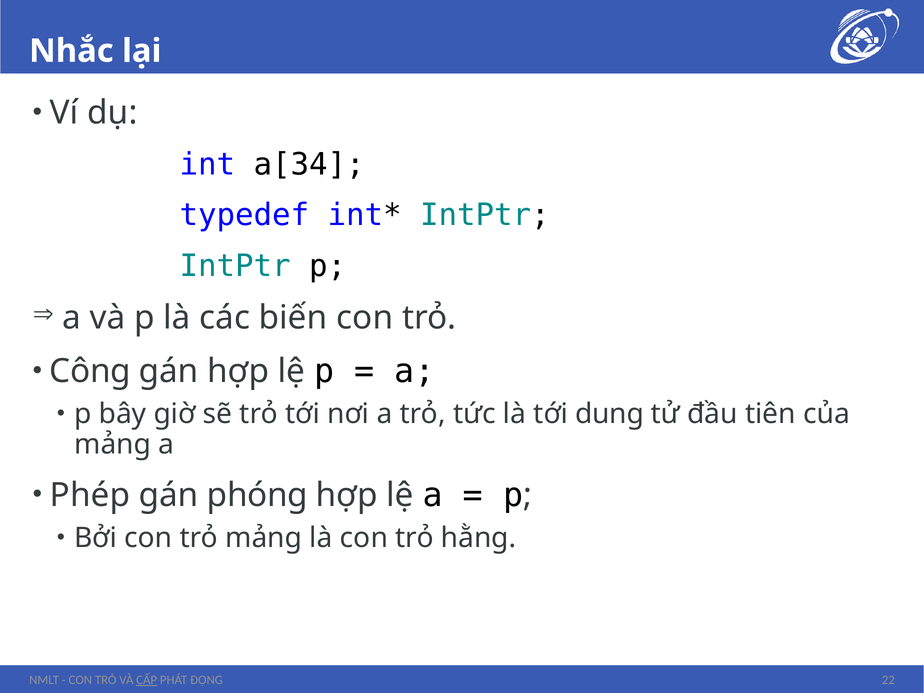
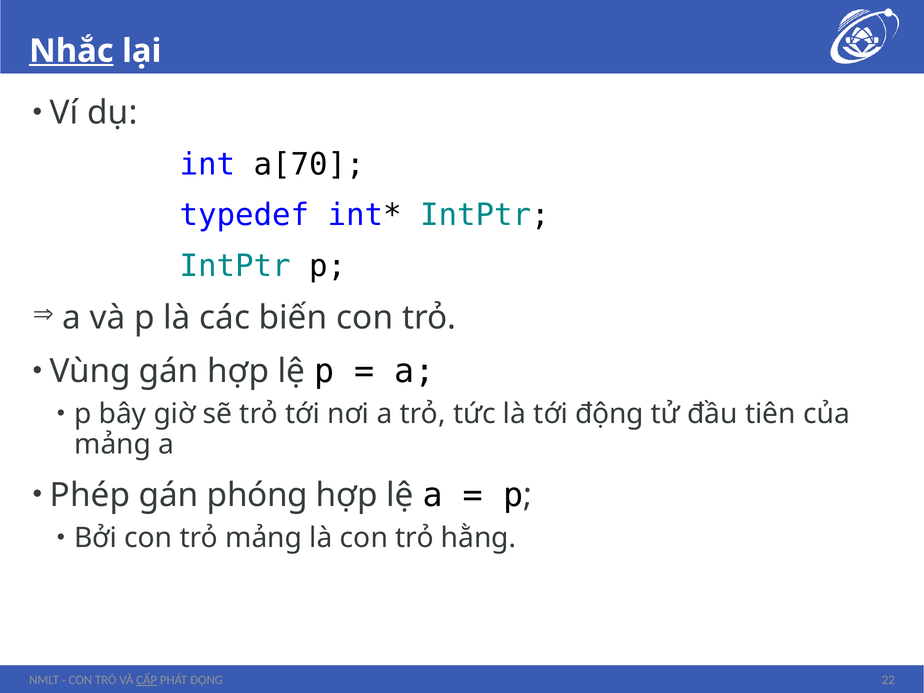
Nhắc underline: none -> present
a[34: a[34 -> a[70
Công: Công -> Vùng
tới dung: dung -> động
